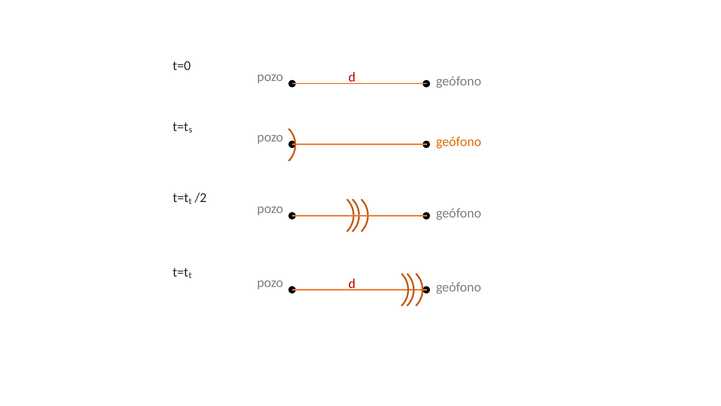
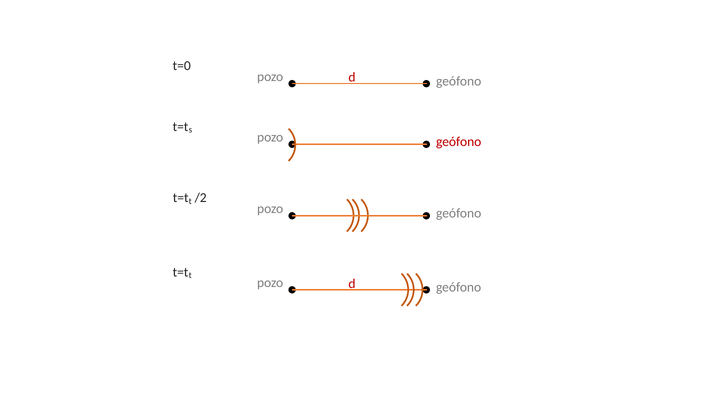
geófono at (459, 142) colour: orange -> red
